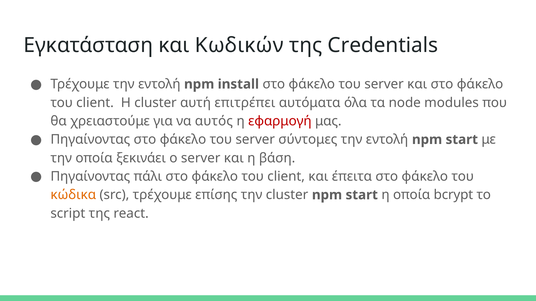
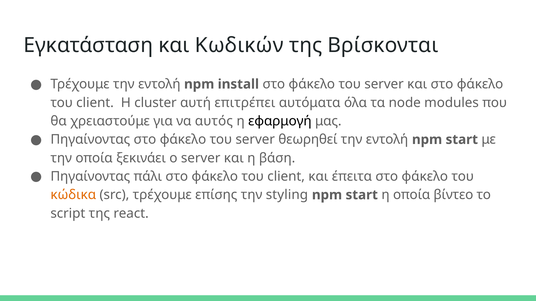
Credentials: Credentials -> Βρίσκονται
εφαρμογή colour: red -> black
σύντομες: σύντομες -> θεωρηθεί
την cluster: cluster -> styling
bcrypt: bcrypt -> βίντεο
